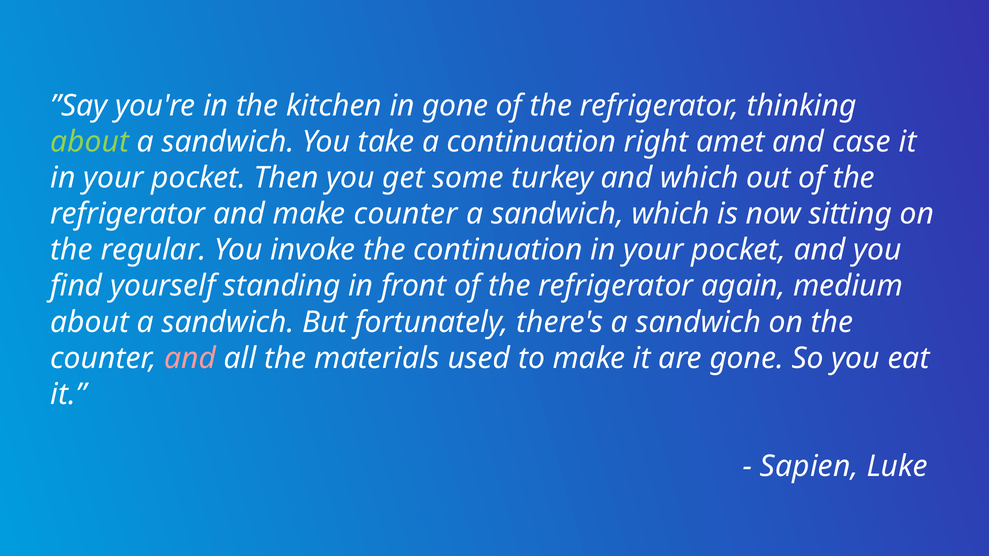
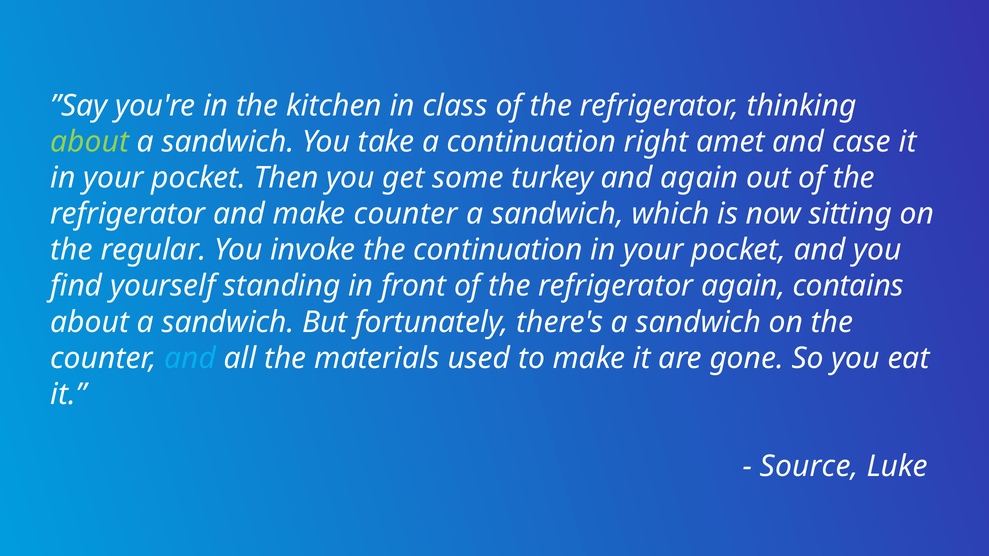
in gone: gone -> class
and which: which -> again
medium: medium -> contains
and at (190, 358) colour: pink -> light blue
Sapien: Sapien -> Source
